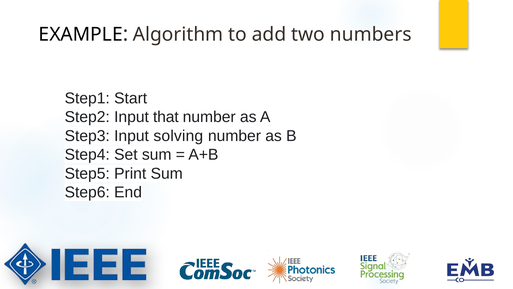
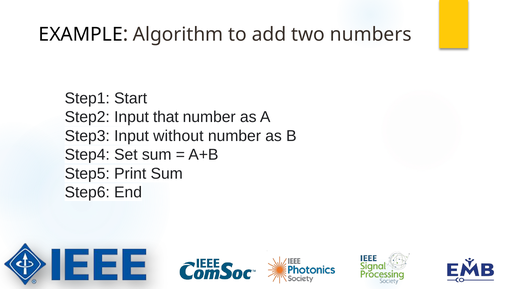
solving: solving -> without
